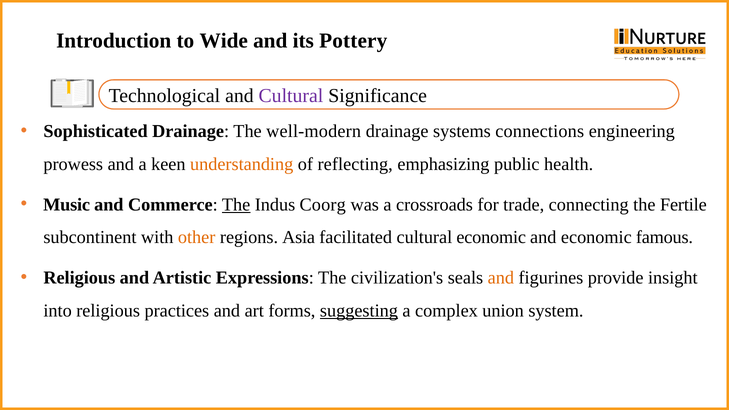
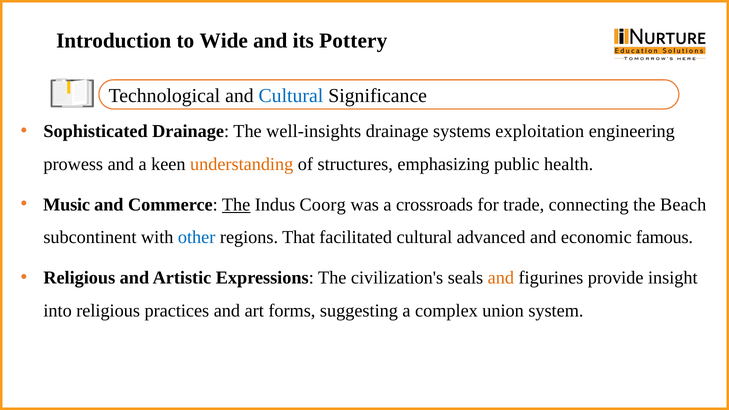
Cultural at (291, 96) colour: purple -> blue
well-modern: well-modern -> well-insights
connections: connections -> exploitation
reflecting: reflecting -> structures
Fertile: Fertile -> Beach
other colour: orange -> blue
Asia: Asia -> That
cultural economic: economic -> advanced
suggesting underline: present -> none
